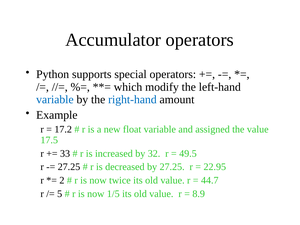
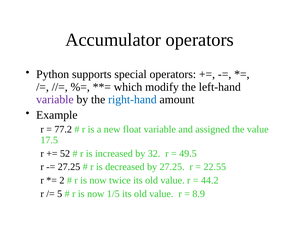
variable at (55, 100) colour: blue -> purple
17.2: 17.2 -> 77.2
33: 33 -> 52
22.95: 22.95 -> 22.55
44.7: 44.7 -> 44.2
